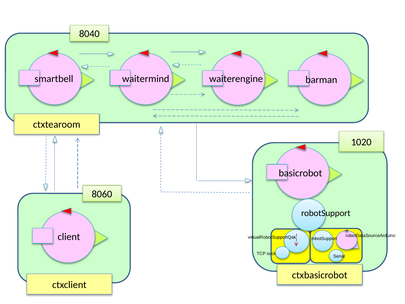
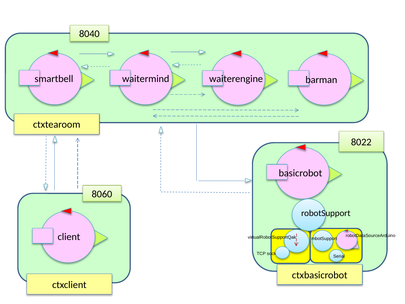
1020: 1020 -> 8022
